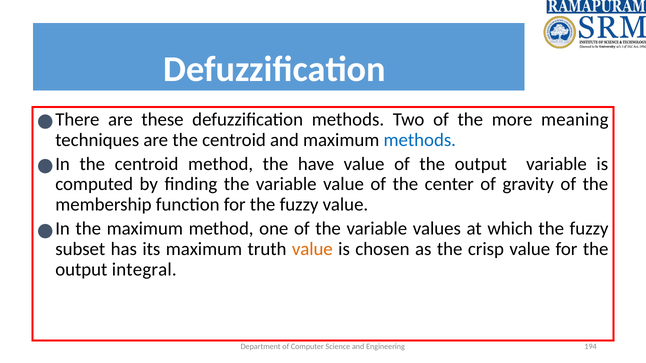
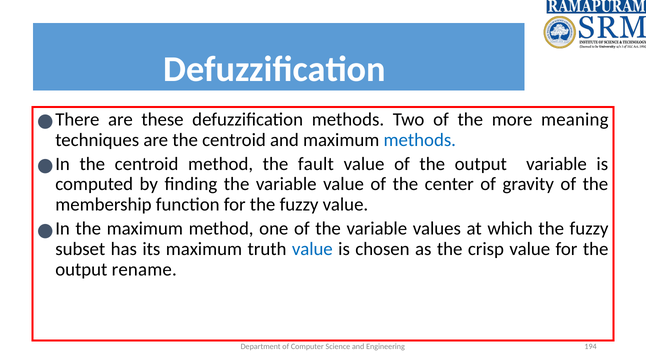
have: have -> fault
value at (312, 249) colour: orange -> blue
integral: integral -> rename
